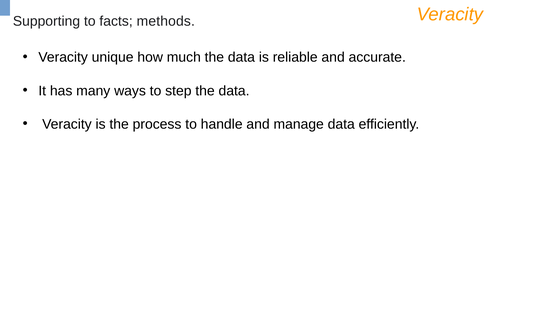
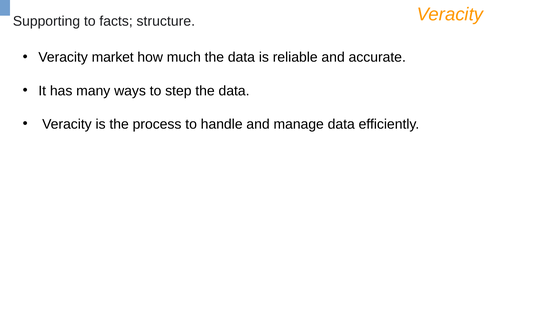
methods: methods -> structure
unique: unique -> market
